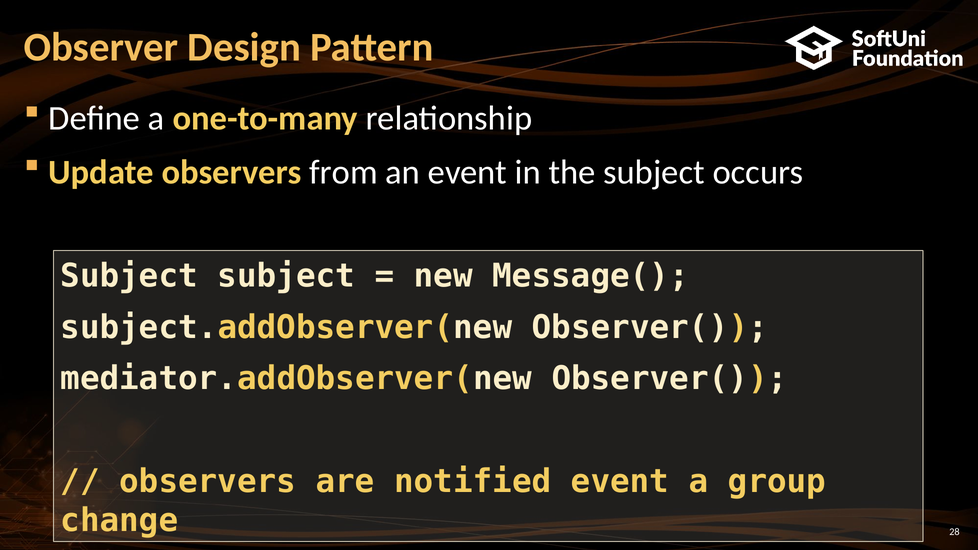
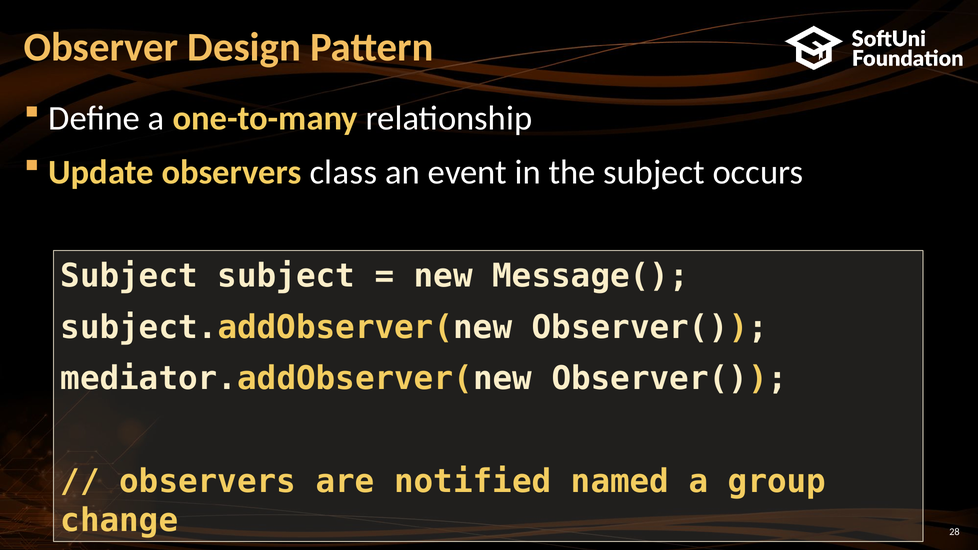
from: from -> class
notified event: event -> named
